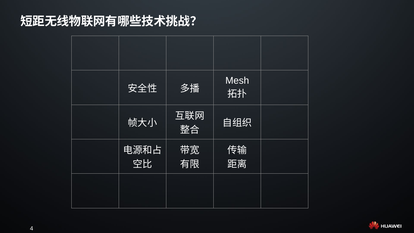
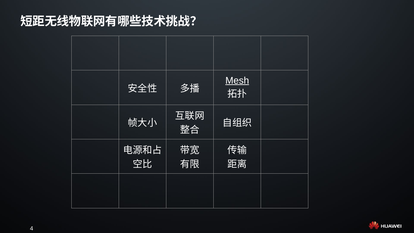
Mesh underline: none -> present
